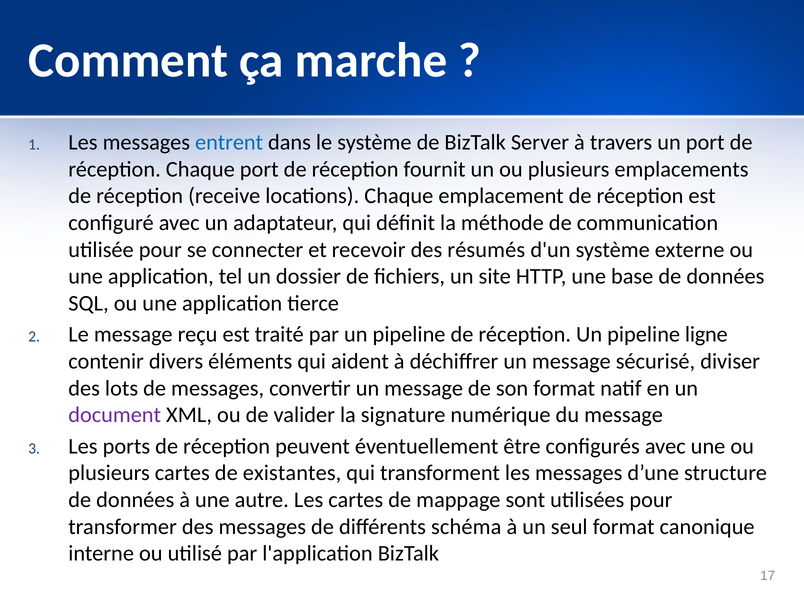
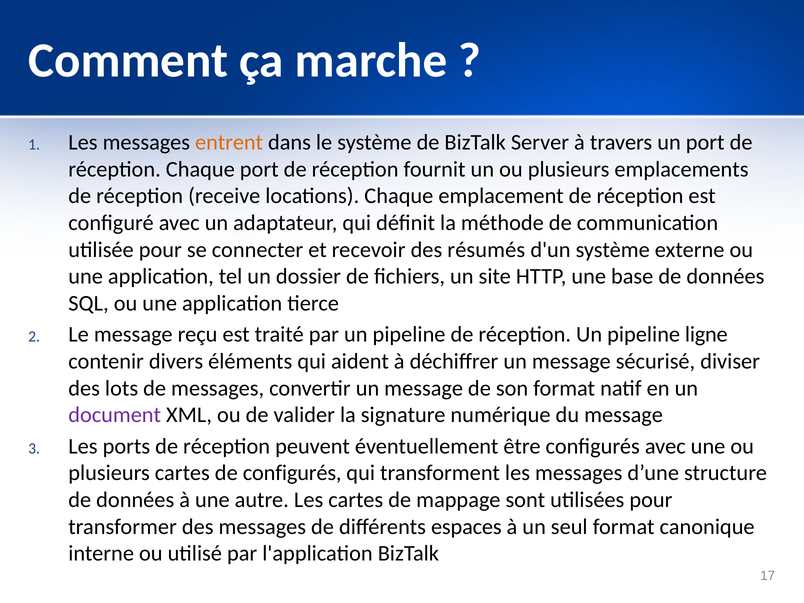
entrent colour: blue -> orange
de existantes: existantes -> configurés
schéma: schéma -> espaces
